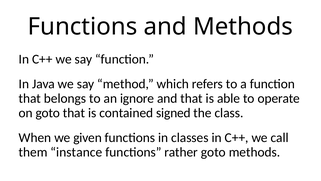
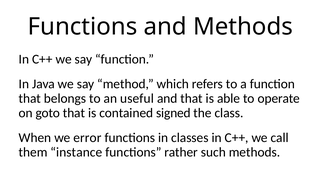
ignore: ignore -> useful
given: given -> error
rather goto: goto -> such
